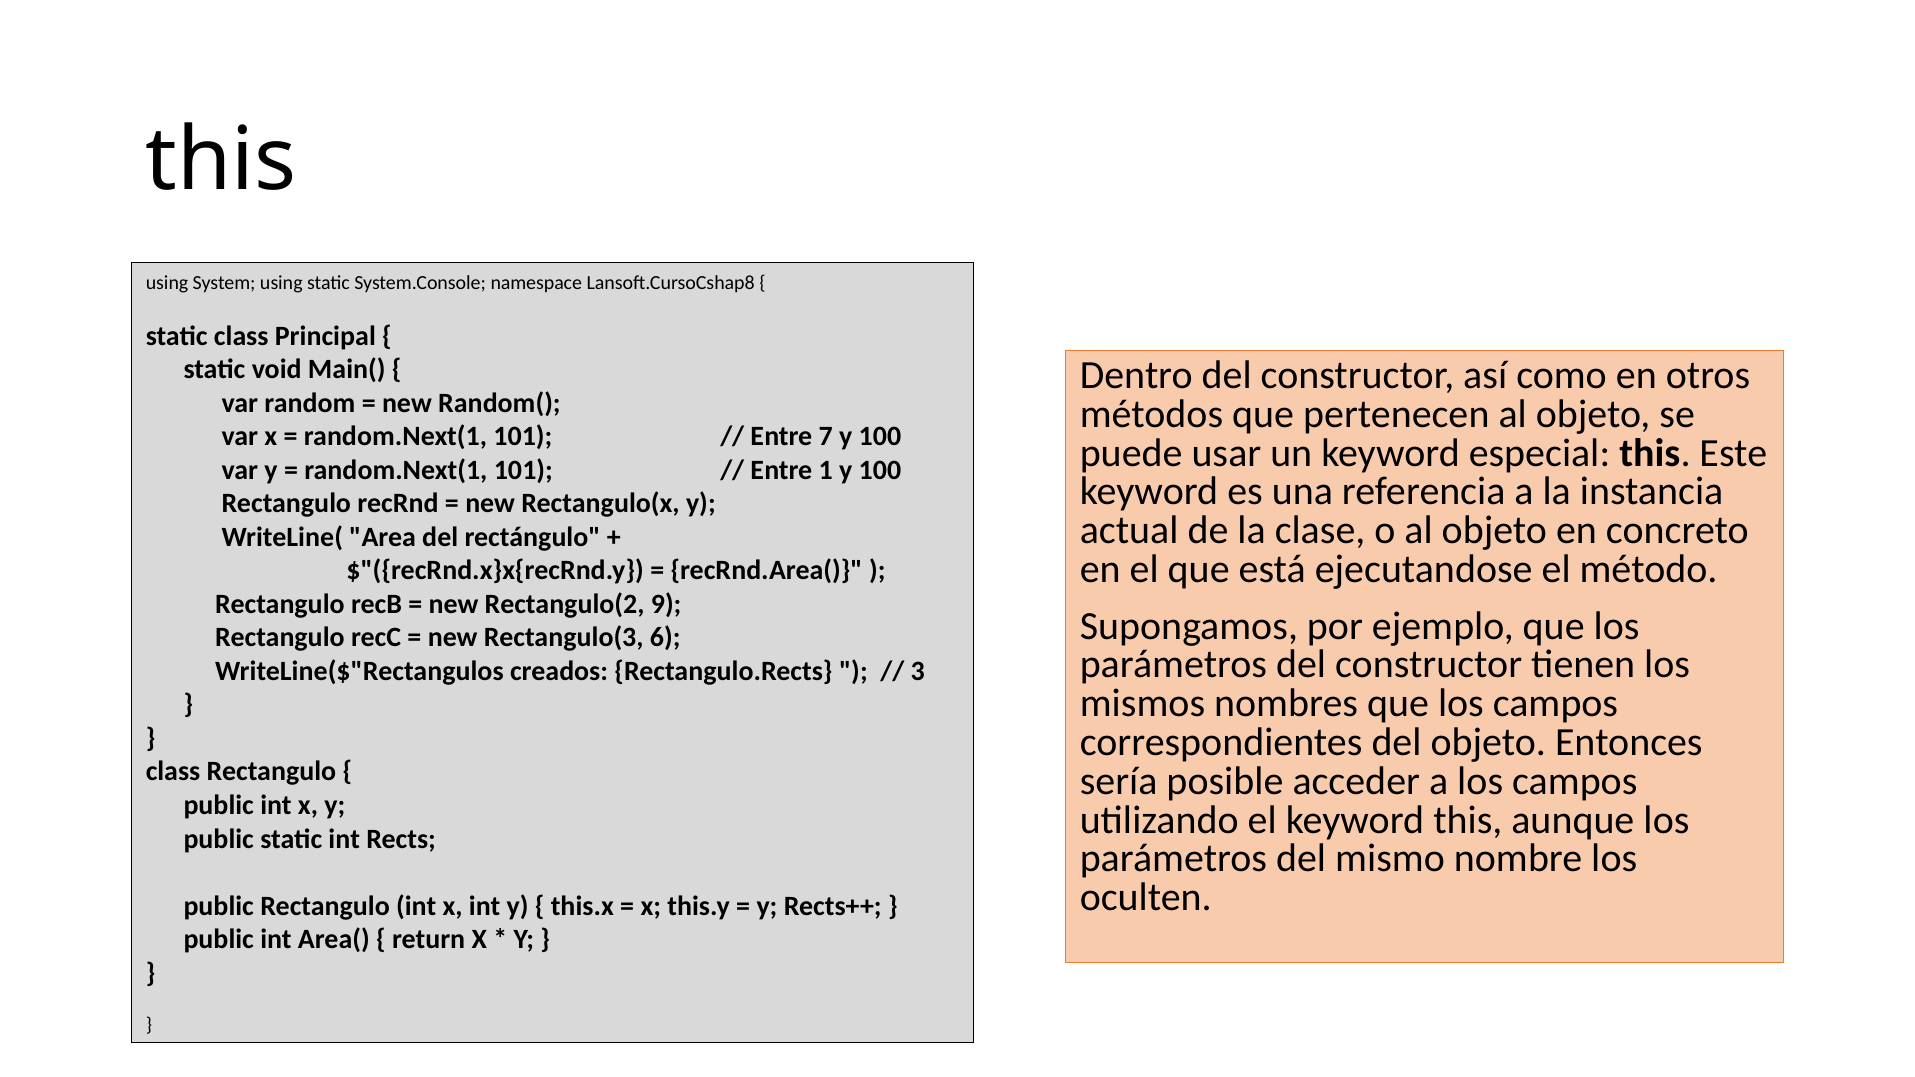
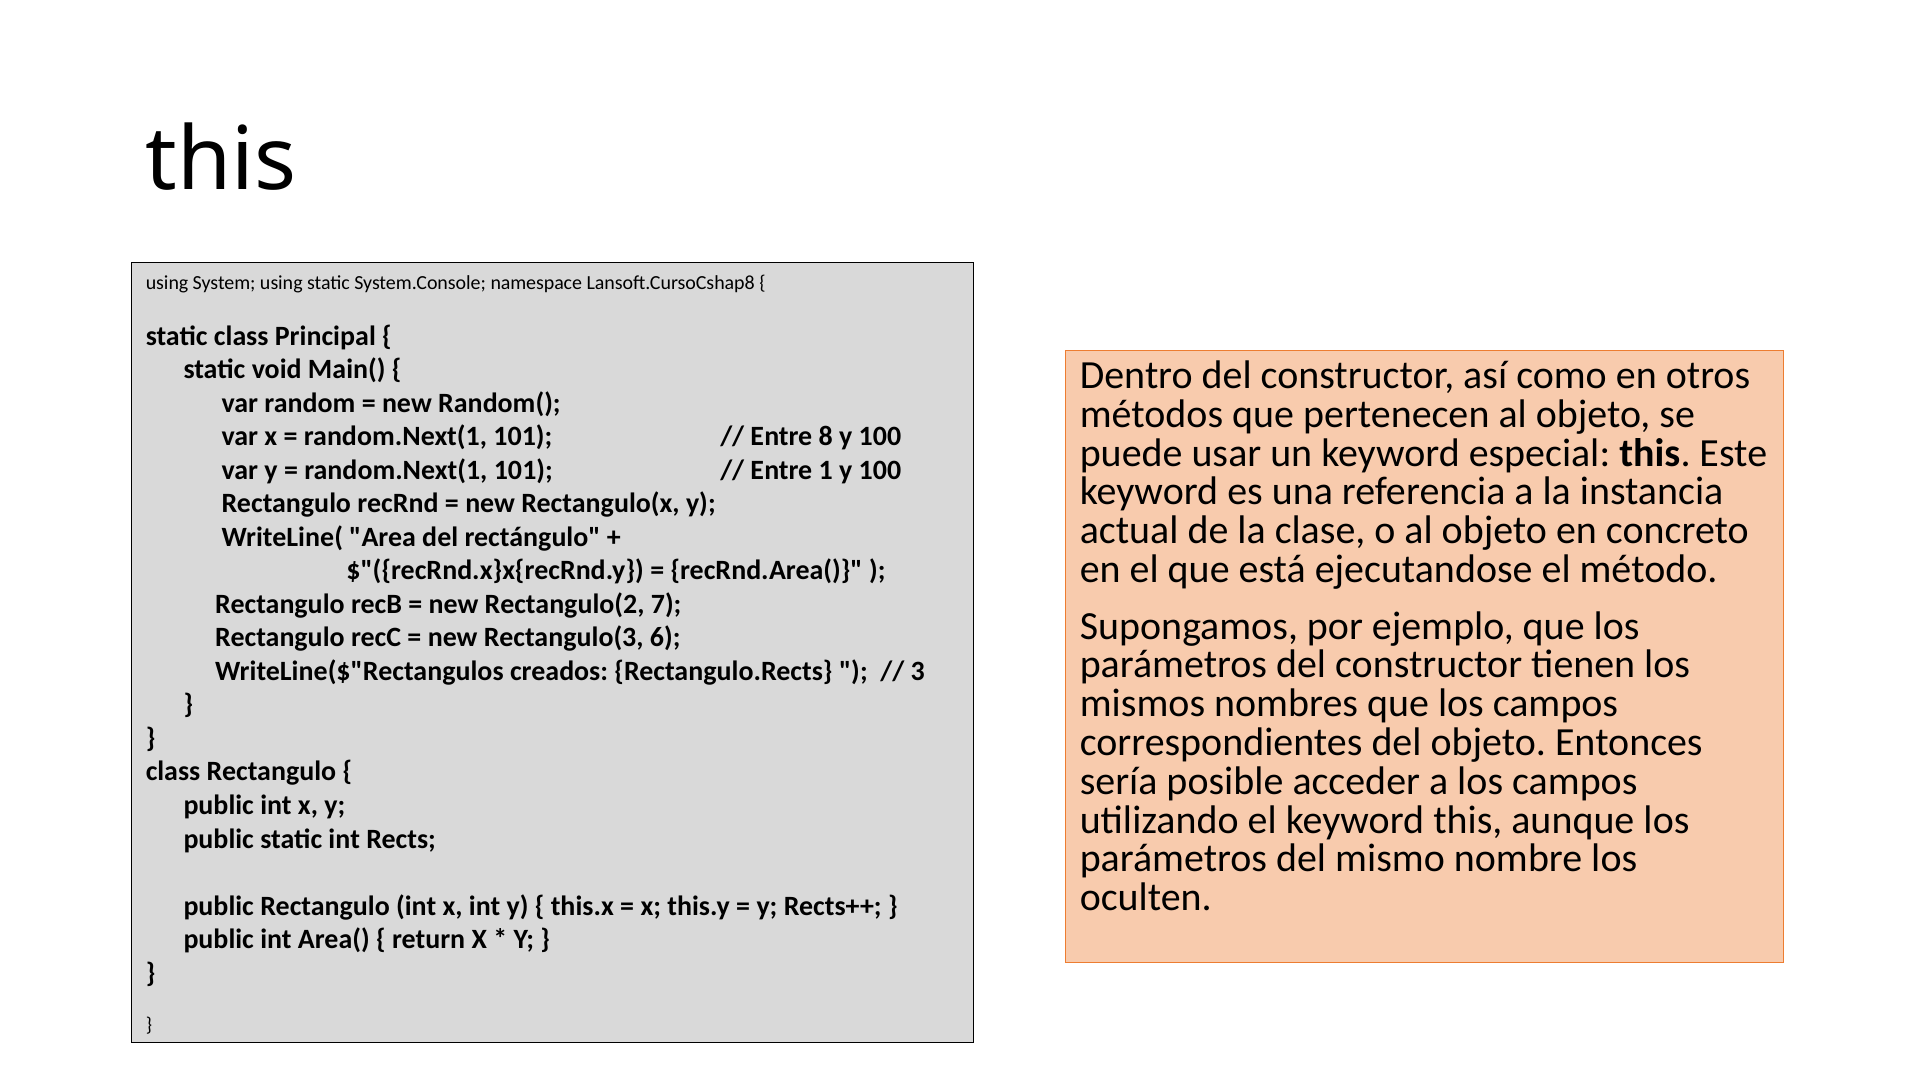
7: 7 -> 8
9: 9 -> 7
